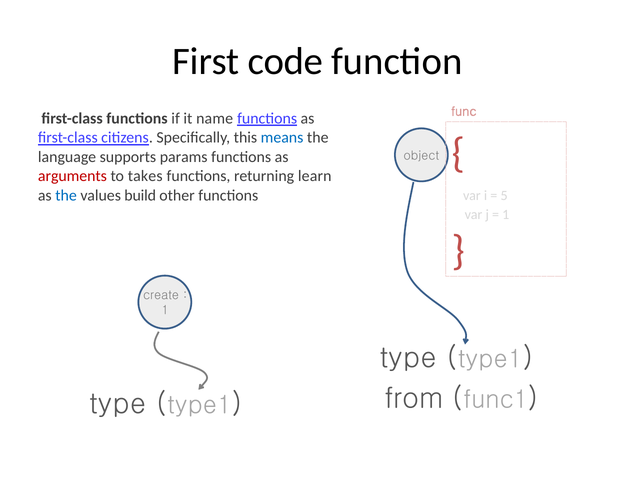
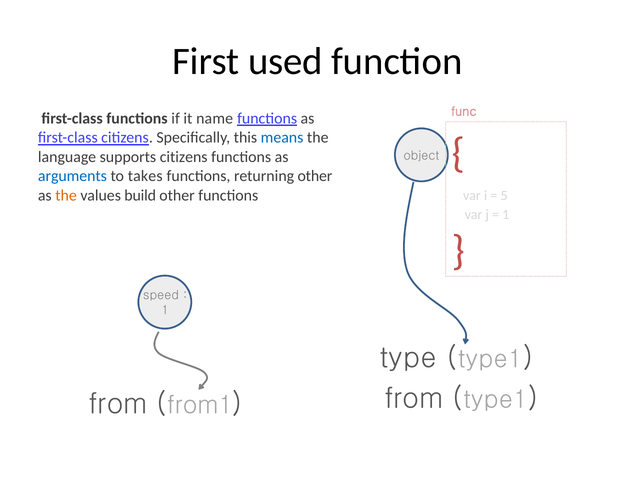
code: code -> used
supports params: params -> citizens
arguments colour: red -> blue
returning learn: learn -> other
the at (66, 195) colour: blue -> orange
create: create -> speed
func1 at (495, 399): func1 -> type1
type at (118, 403): type -> from
type1 at (199, 404): type1 -> from1
